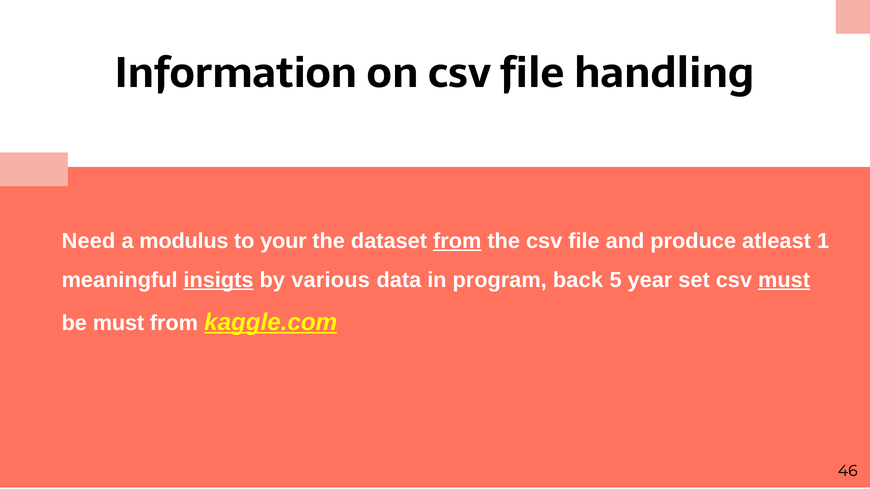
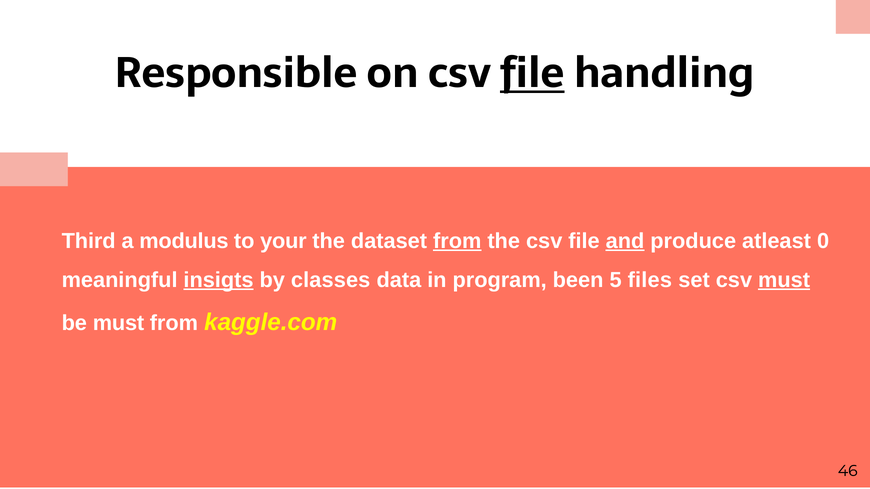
Information: Information -> Responsible
file at (532, 74) underline: none -> present
Need: Need -> Third
and underline: none -> present
1: 1 -> 0
various: various -> classes
back: back -> been
year: year -> files
kaggle.com underline: present -> none
